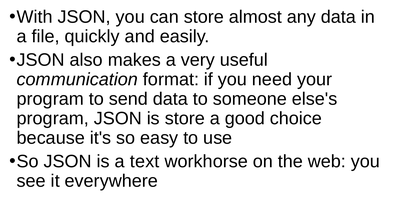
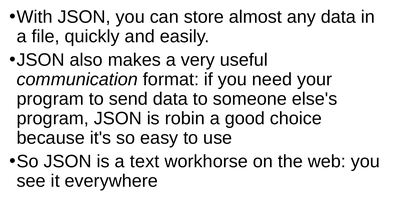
is store: store -> robin
